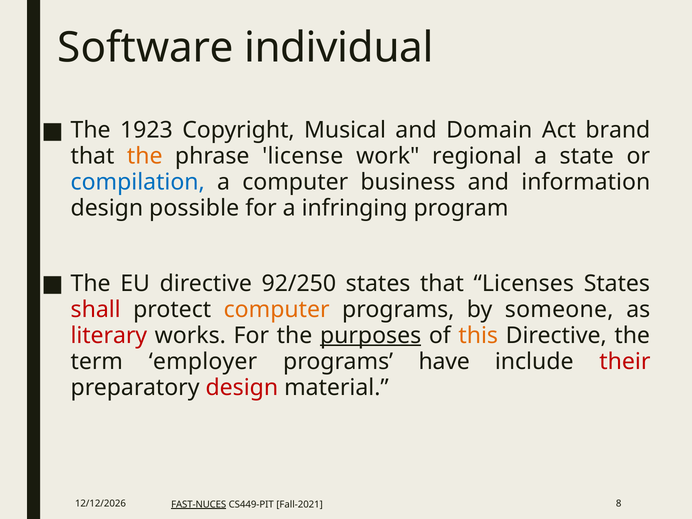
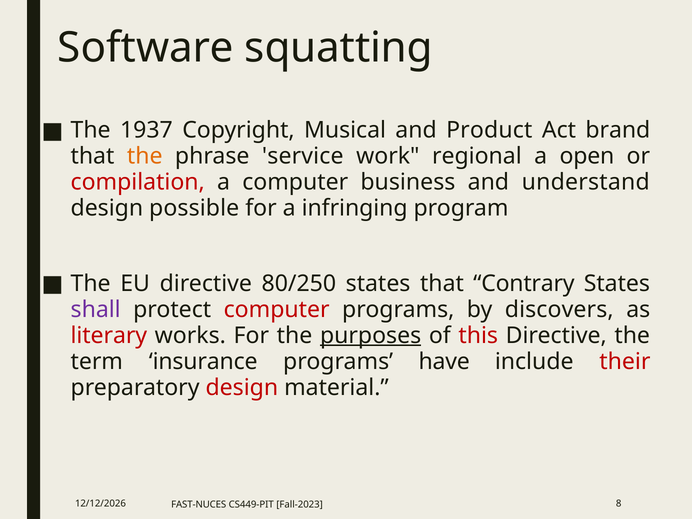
individual: individual -> squatting
1923: 1923 -> 1937
Domain: Domain -> Product
license: license -> service
state: state -> open
compilation colour: blue -> red
information: information -> understand
92/250: 92/250 -> 80/250
Licenses: Licenses -> Contrary
shall colour: red -> purple
computer at (277, 309) colour: orange -> red
someone: someone -> discovers
this colour: orange -> red
employer: employer -> insurance
FAST-NUCES underline: present -> none
Fall-2021: Fall-2021 -> Fall-2023
